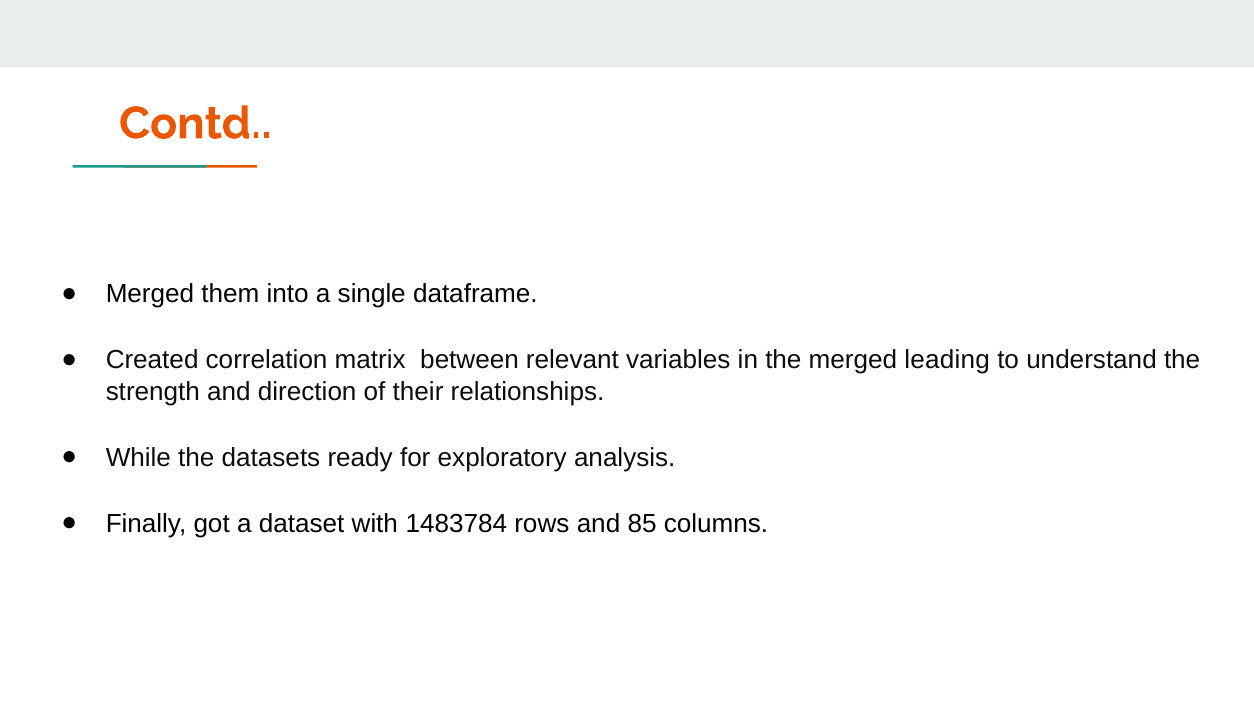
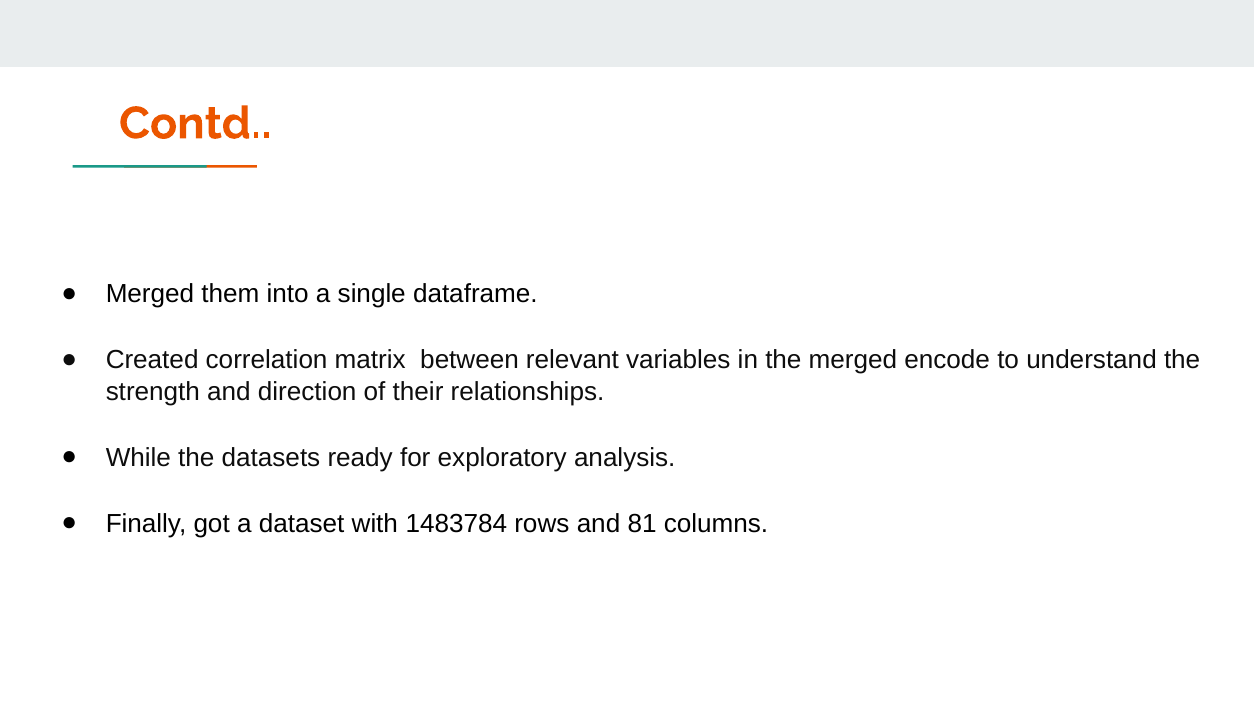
leading: leading -> encode
85: 85 -> 81
